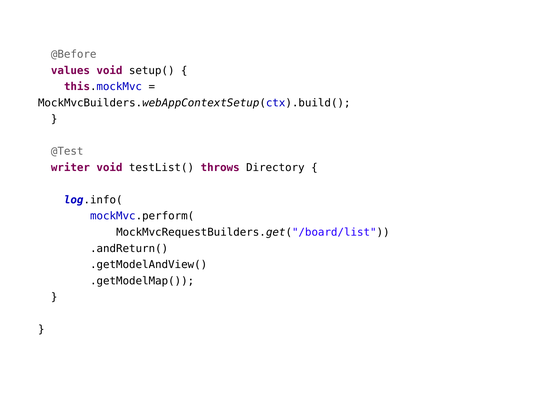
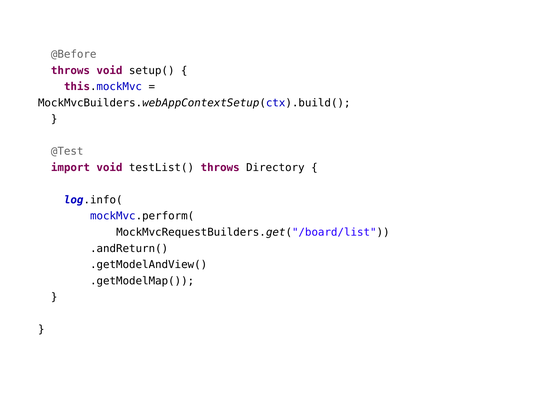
values at (70, 71): values -> throws
writer: writer -> import
